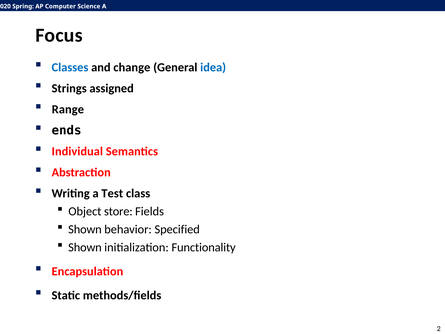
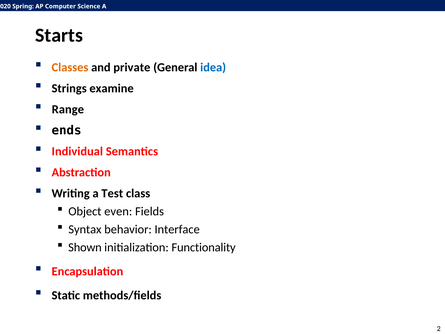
Focus: Focus -> Starts
Classes colour: blue -> orange
change: change -> private
assigned: assigned -> examine
store: store -> even
Shown at (85, 229): Shown -> Syntax
Specified: Specified -> Interface
